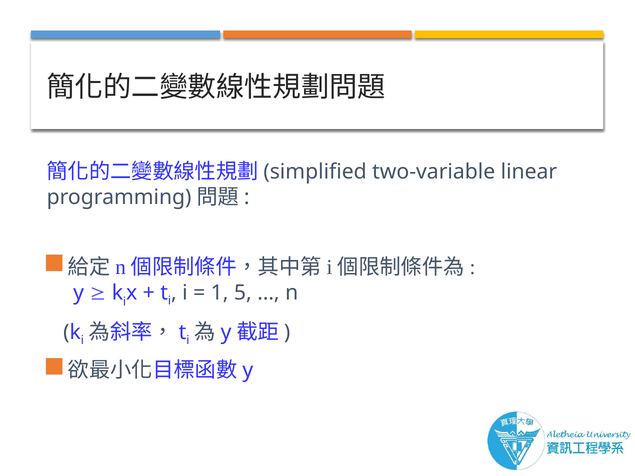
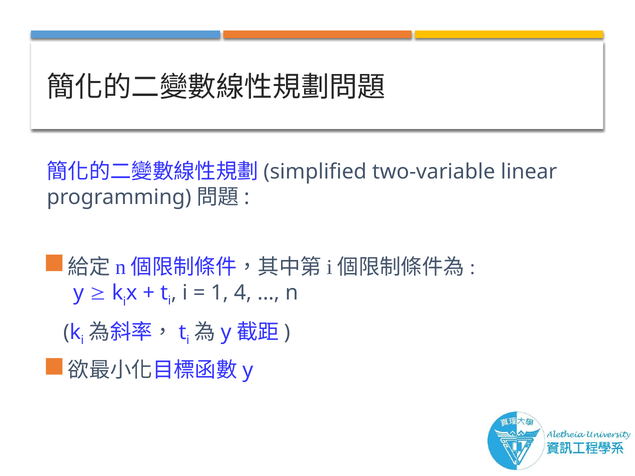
5: 5 -> 4
